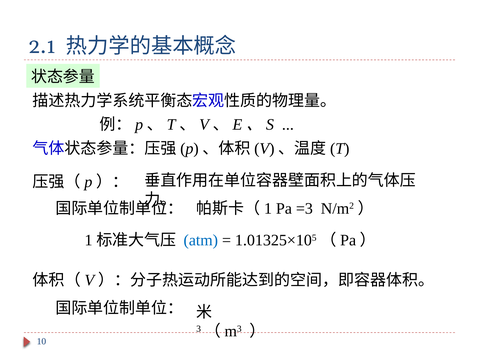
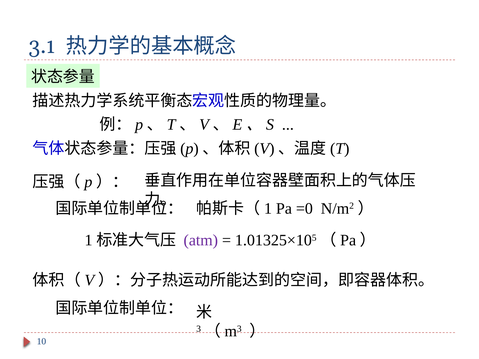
2.1: 2.1 -> 3.1
=3: =3 -> =0
atm colour: blue -> purple
